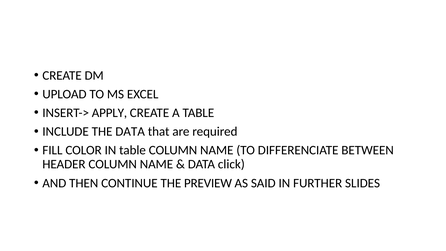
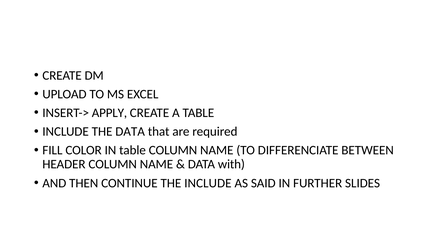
click: click -> with
THE PREVIEW: PREVIEW -> INCLUDE
